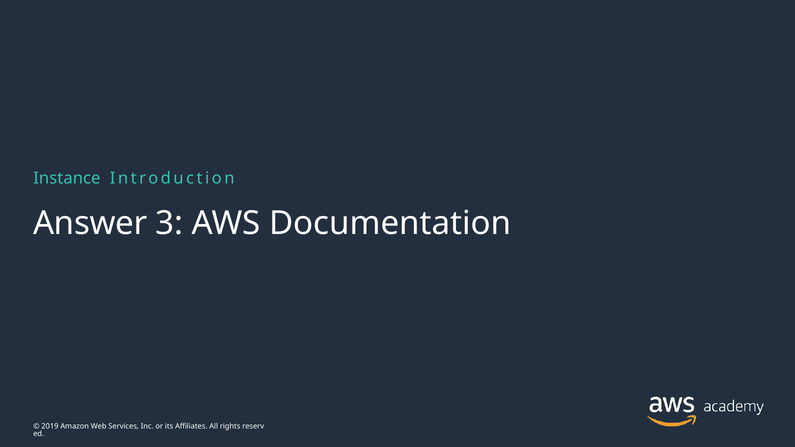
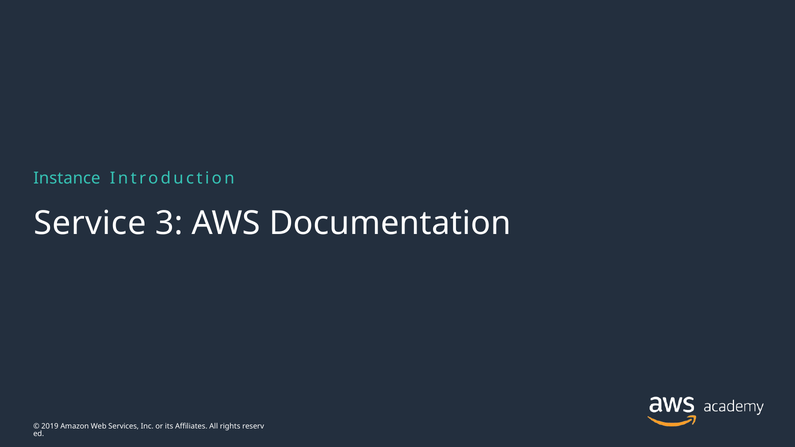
Answer: Answer -> Service
